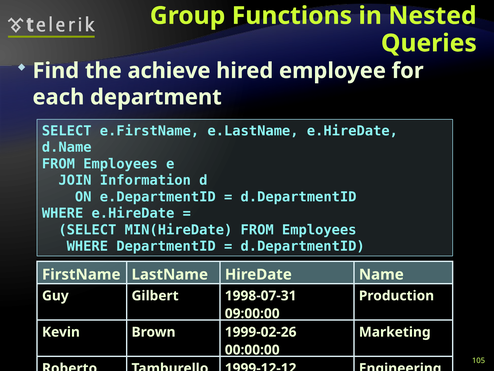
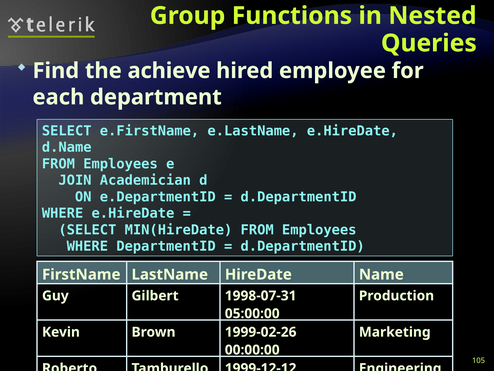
Information: Information -> Academician
09:00:00: 09:00:00 -> 05:00:00
